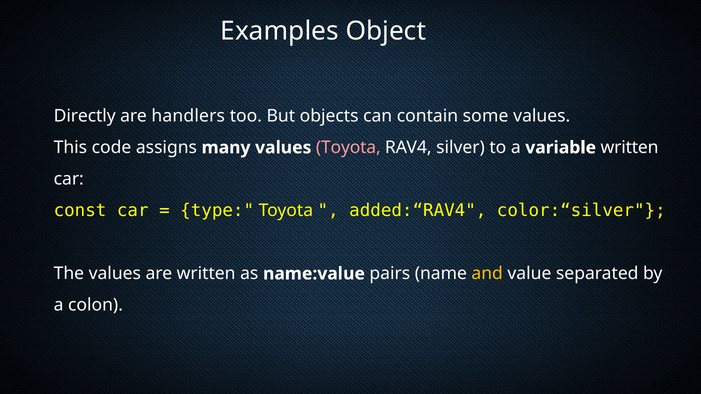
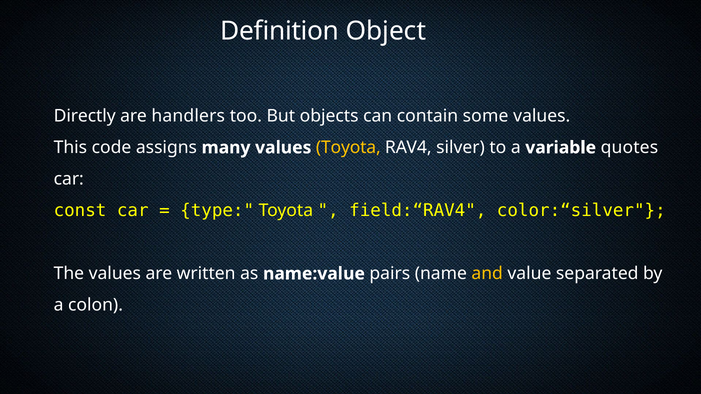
Examples: Examples -> Definition
Toyota at (348, 148) colour: pink -> yellow
variable written: written -> quotes
added:“RAV4: added:“RAV4 -> field:“RAV4
